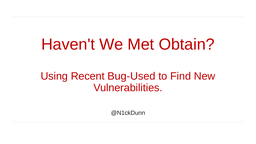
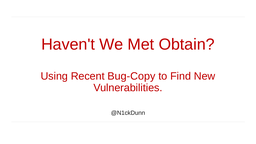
Bug-Used: Bug-Used -> Bug-Copy
